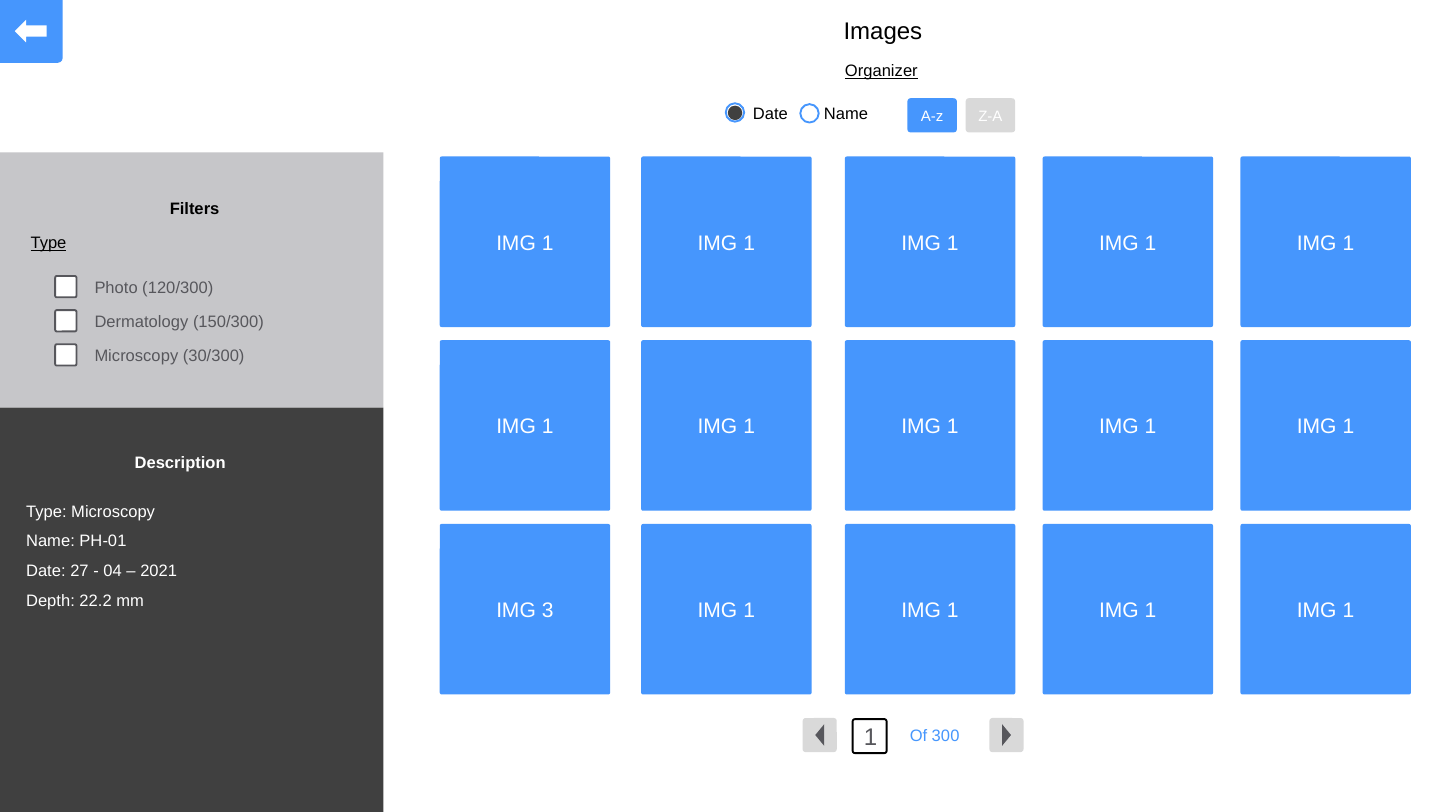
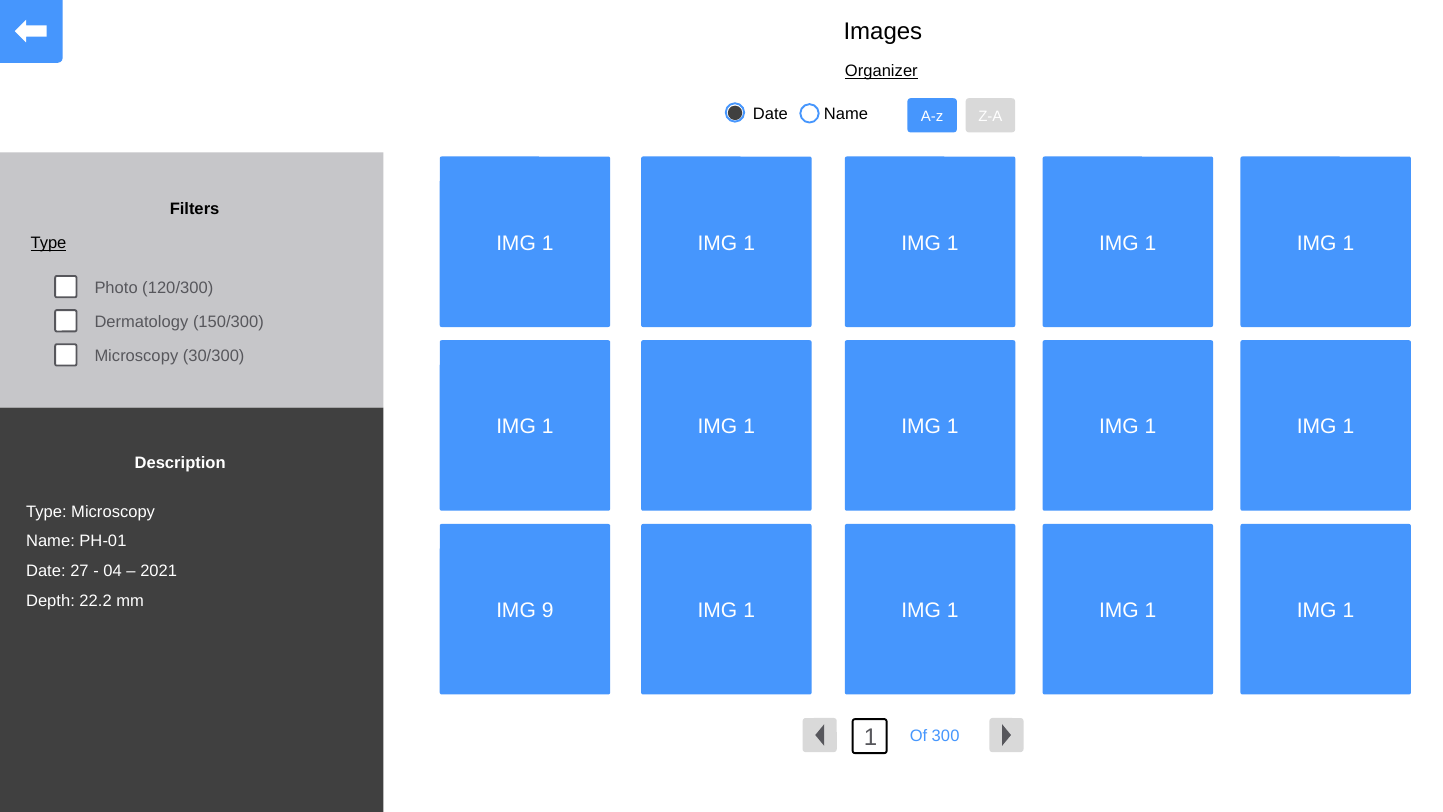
3: 3 -> 9
